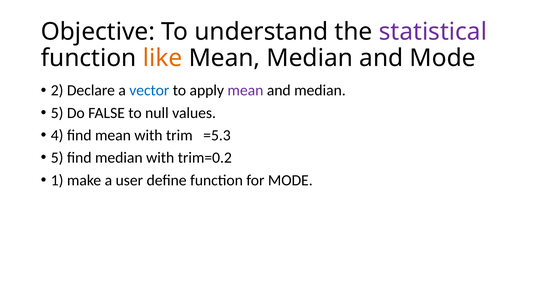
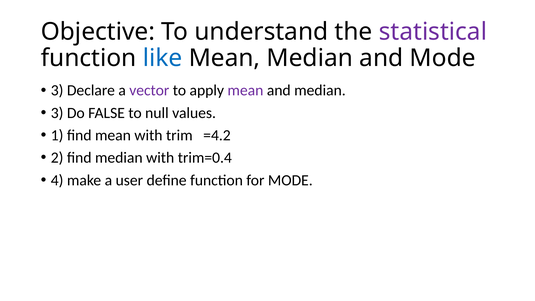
like colour: orange -> blue
2 at (57, 90): 2 -> 3
vector colour: blue -> purple
5 at (57, 113): 5 -> 3
4: 4 -> 1
=5.3: =5.3 -> =4.2
5 at (57, 158): 5 -> 2
trim=0.2: trim=0.2 -> trim=0.4
1: 1 -> 4
